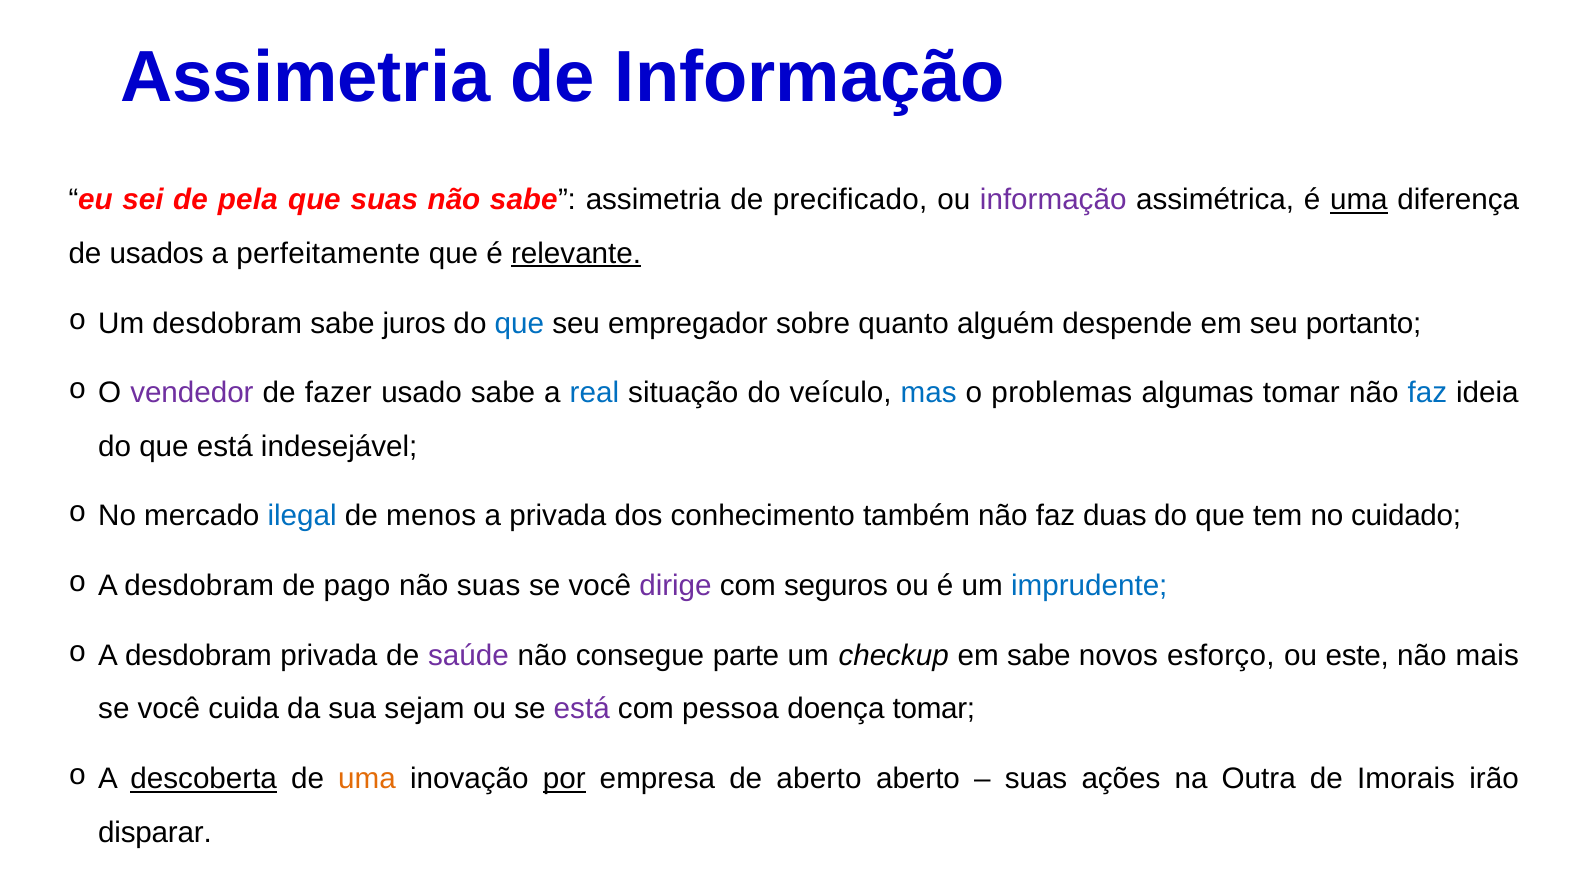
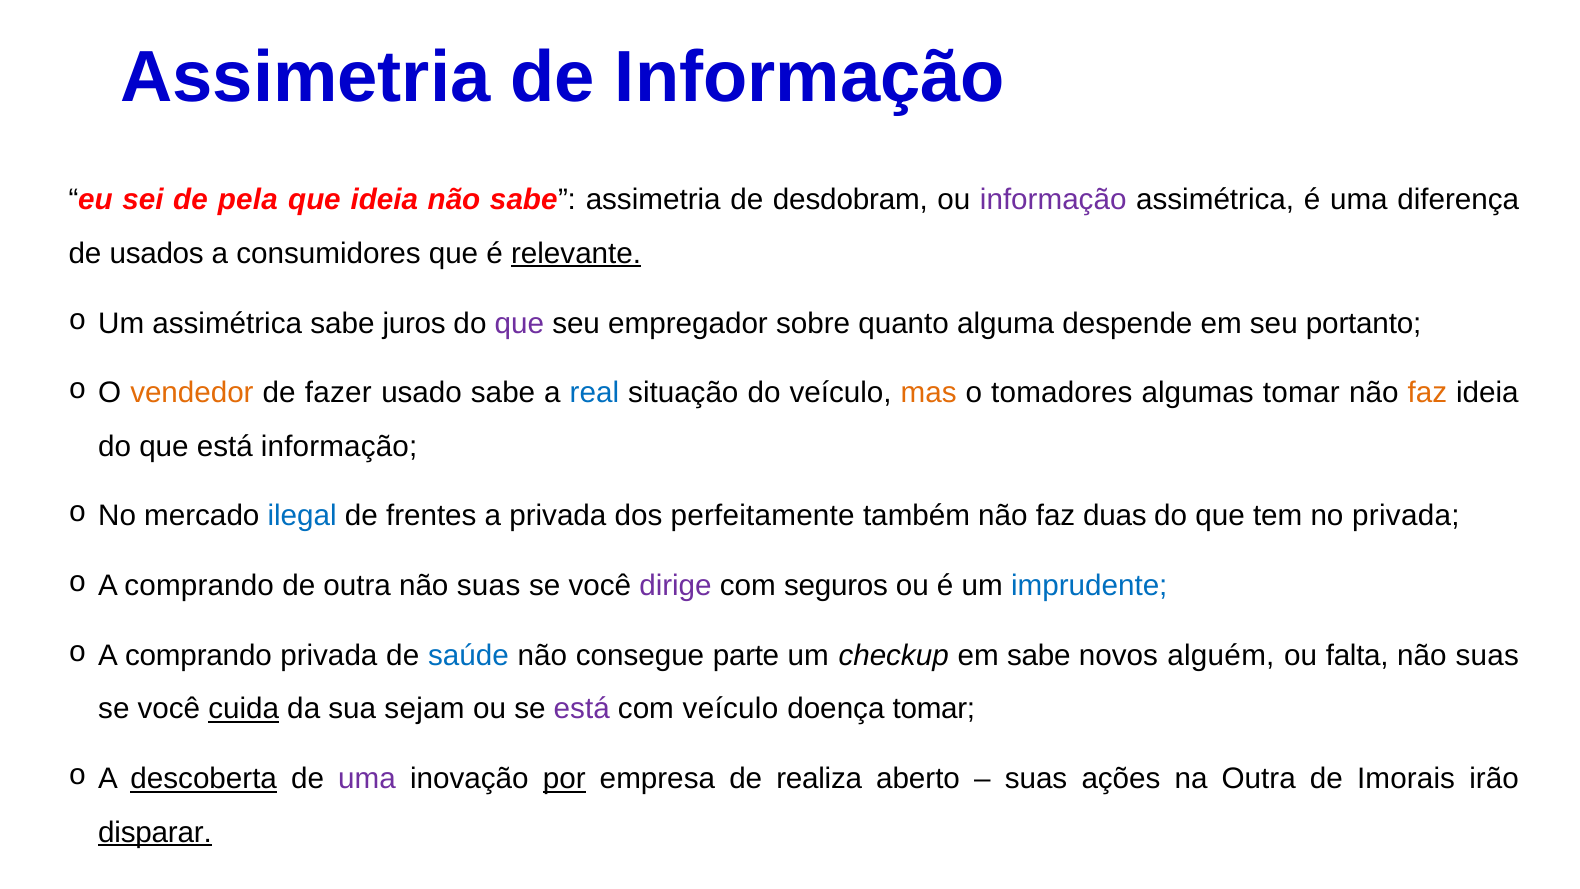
que suas: suas -> ideia
precificado: precificado -> desdobram
uma at (1359, 200) underline: present -> none
perfeitamente: perfeitamente -> consumidores
Um desdobram: desdobram -> assimétrica
que at (519, 323) colour: blue -> purple
alguém: alguém -> alguma
vendedor colour: purple -> orange
mas colour: blue -> orange
problemas: problemas -> tomadores
faz at (1427, 393) colour: blue -> orange
está indesejável: indesejável -> informação
menos: menos -> frentes
conhecimento: conhecimento -> perfeitamente
no cuidado: cuidado -> privada
desdobram at (199, 586): desdobram -> comprando
de pago: pago -> outra
desdobram at (198, 656): desdobram -> comprando
saúde colour: purple -> blue
esforço: esforço -> alguém
este: este -> falta
mais at (1487, 656): mais -> suas
cuida underline: none -> present
com pessoa: pessoa -> veículo
uma at (367, 779) colour: orange -> purple
de aberto: aberto -> realiza
disparar underline: none -> present
